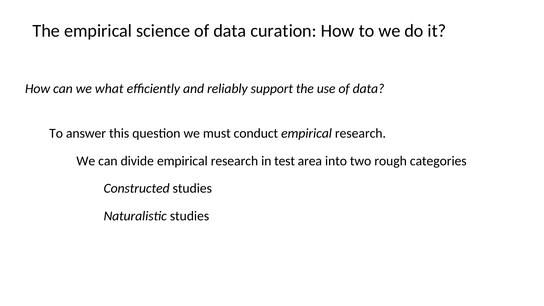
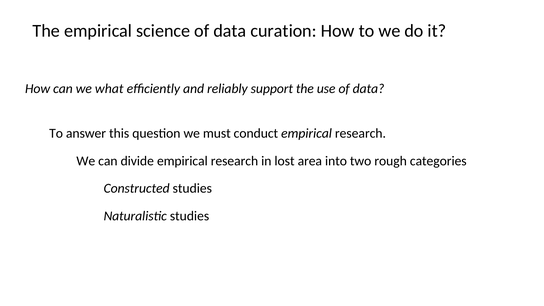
test: test -> lost
